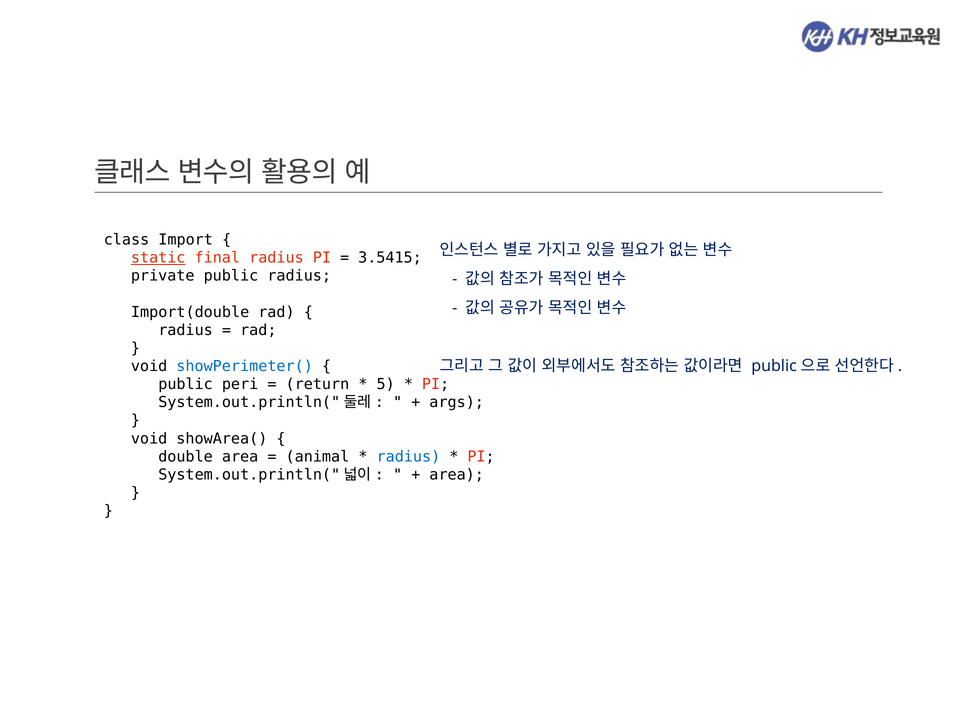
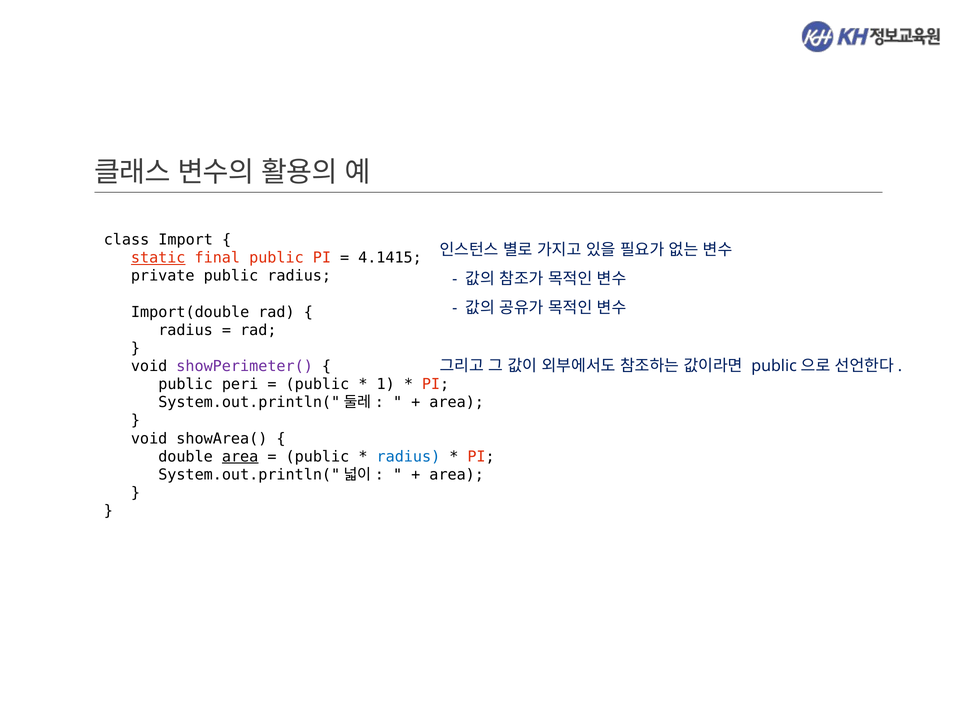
final radius: radius -> public
3.5415: 3.5415 -> 4.1415
showPerimeter( colour: blue -> purple
return at (317, 384): return -> public
5: 5 -> 1
args at (457, 402): args -> area
area at (240, 457) underline: none -> present
animal at (317, 457): animal -> public
